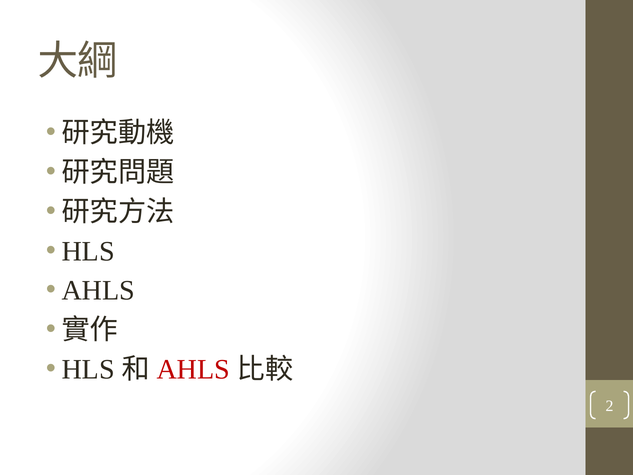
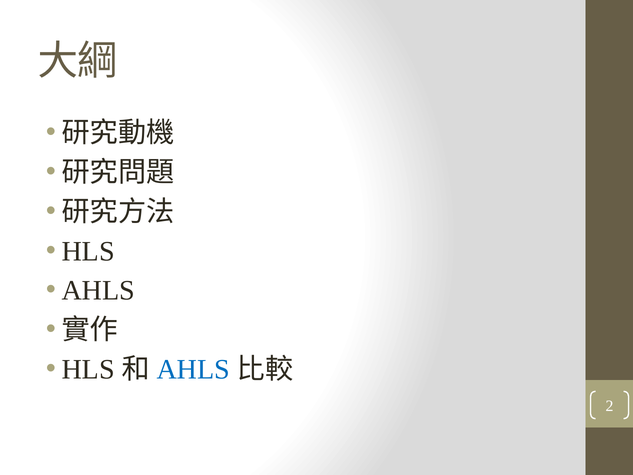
AHLS at (193, 369) colour: red -> blue
